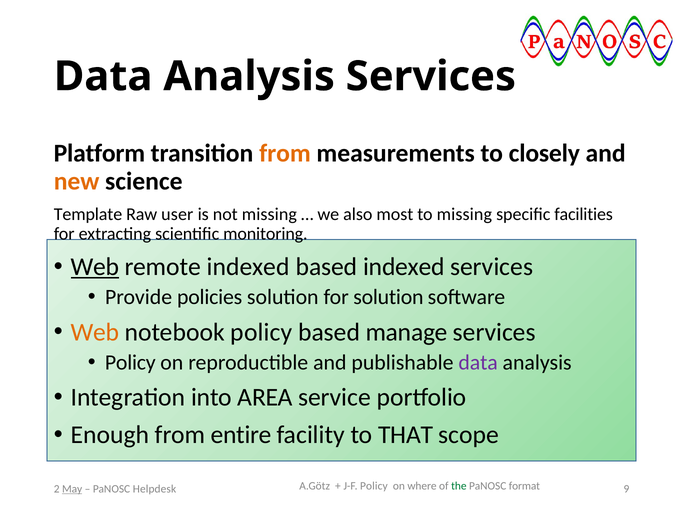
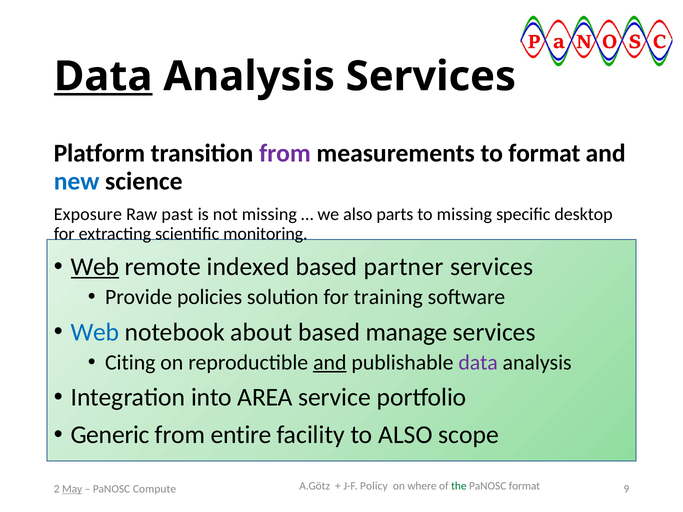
Data at (103, 76) underline: none -> present
from at (285, 153) colour: orange -> purple
to closely: closely -> format
new colour: orange -> blue
Template: Template -> Exposure
user: user -> past
most: most -> parts
facilities: facilities -> desktop
based indexed: indexed -> partner
for solution: solution -> training
Web at (95, 332) colour: orange -> blue
notebook policy: policy -> about
Policy at (130, 363): Policy -> Citing
and at (330, 363) underline: none -> present
Enough: Enough -> Generic
to THAT: THAT -> ALSO
Helpdesk: Helpdesk -> Compute
